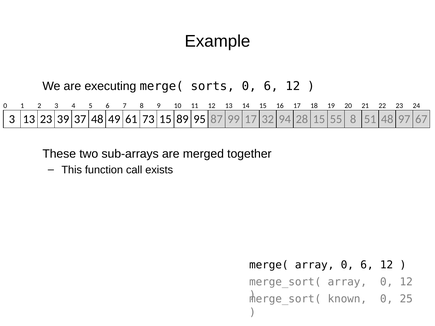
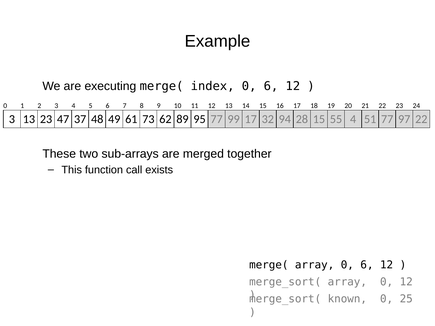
sorts: sorts -> index
39: 39 -> 47
73 15: 15 -> 62
95 87: 87 -> 77
55 8: 8 -> 4
51 48: 48 -> 77
97 67: 67 -> 22
